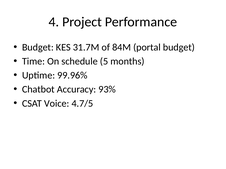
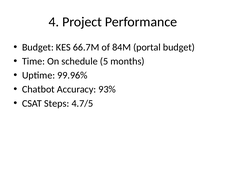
31.7M: 31.7M -> 66.7M
Voice: Voice -> Steps
